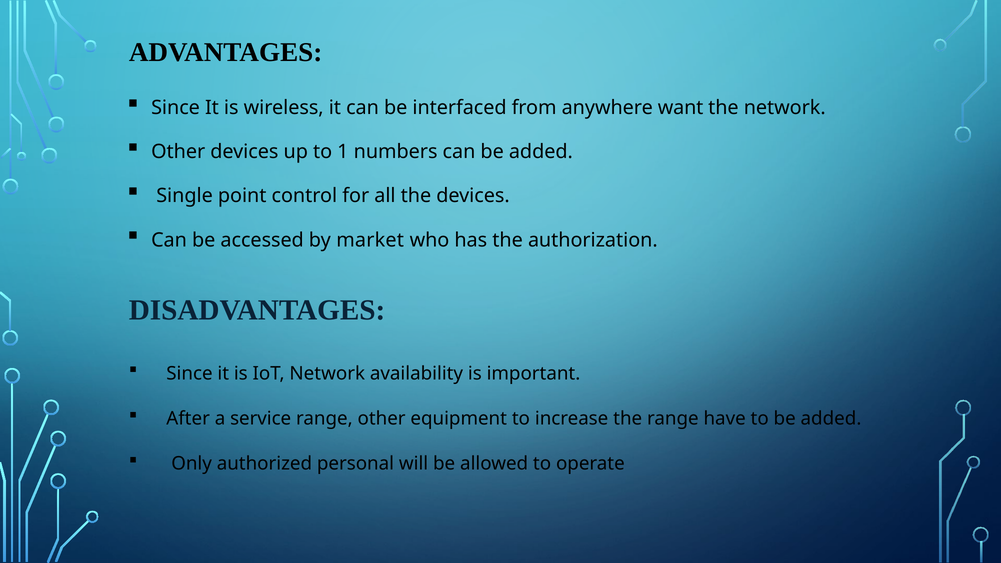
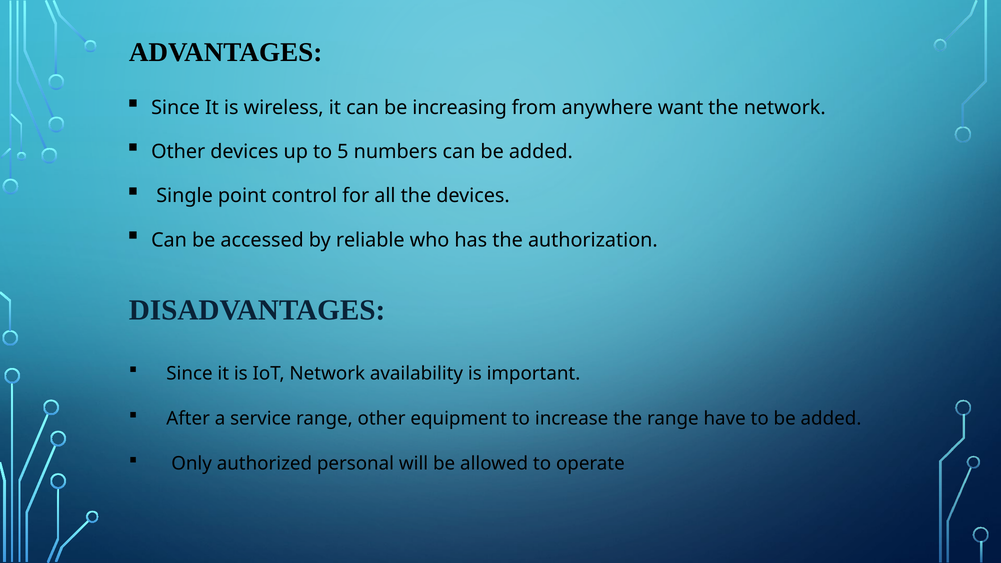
interfaced: interfaced -> increasing
1: 1 -> 5
market: market -> reliable
